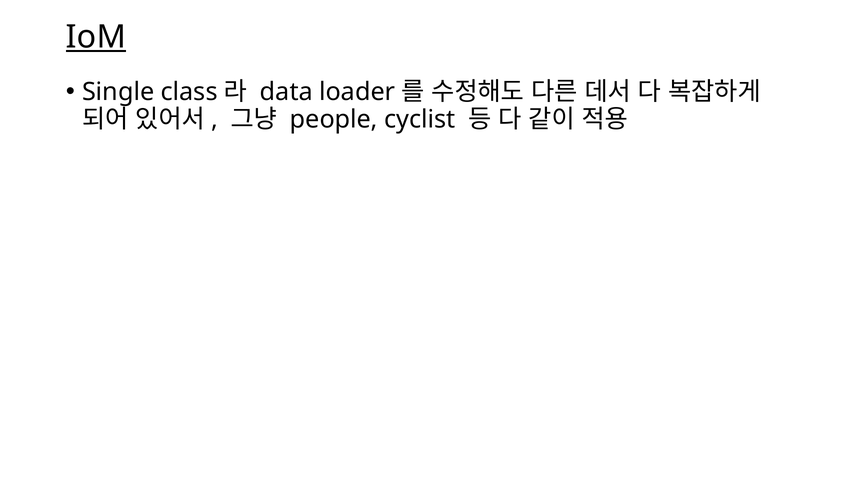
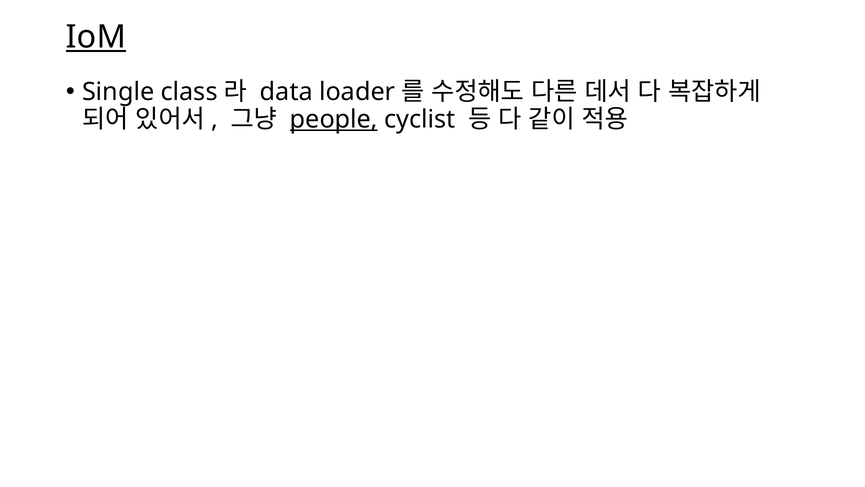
people underline: none -> present
